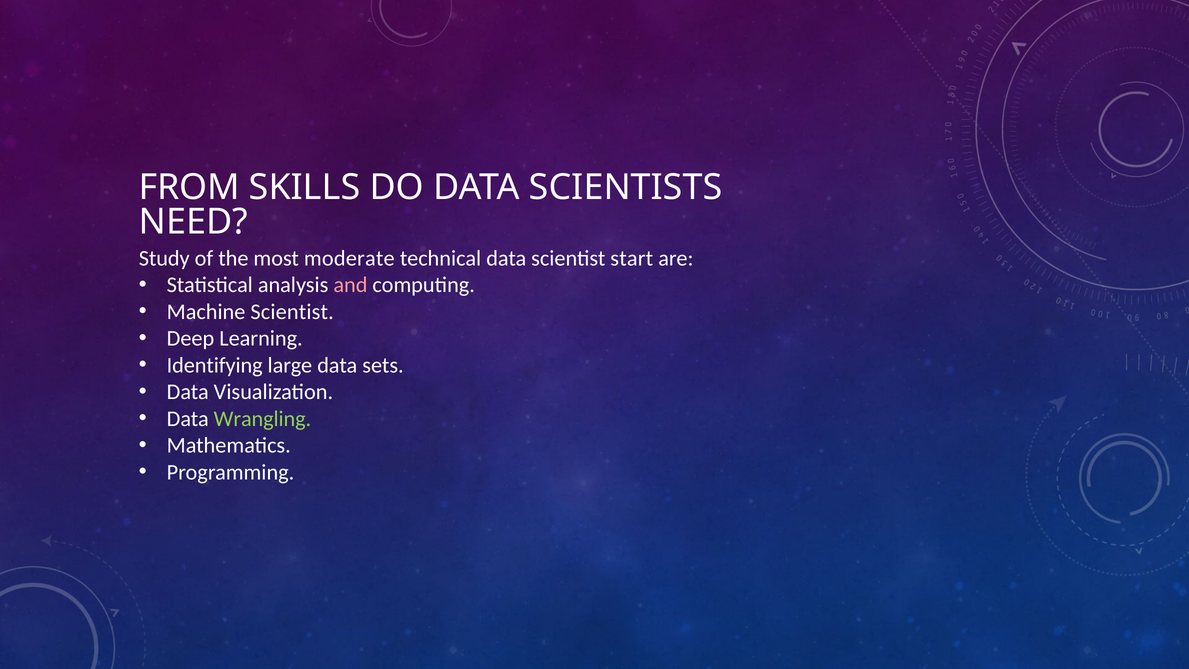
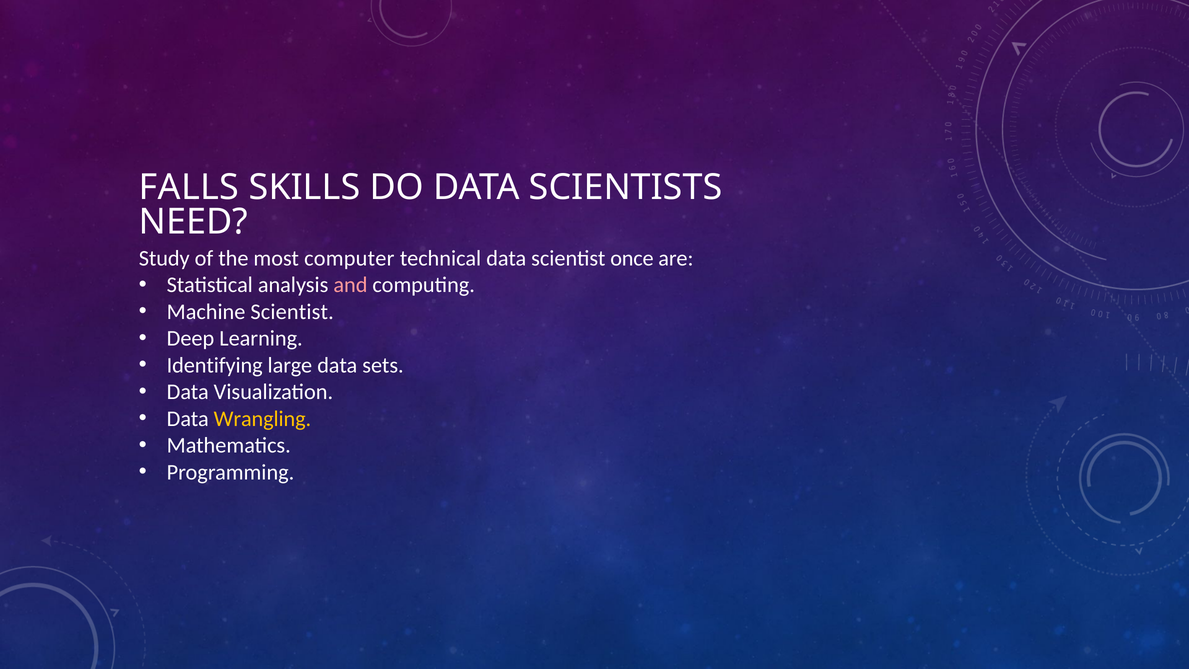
FROM: FROM -> FALLS
moderate: moderate -> computer
start: start -> once
Wrangling colour: light green -> yellow
